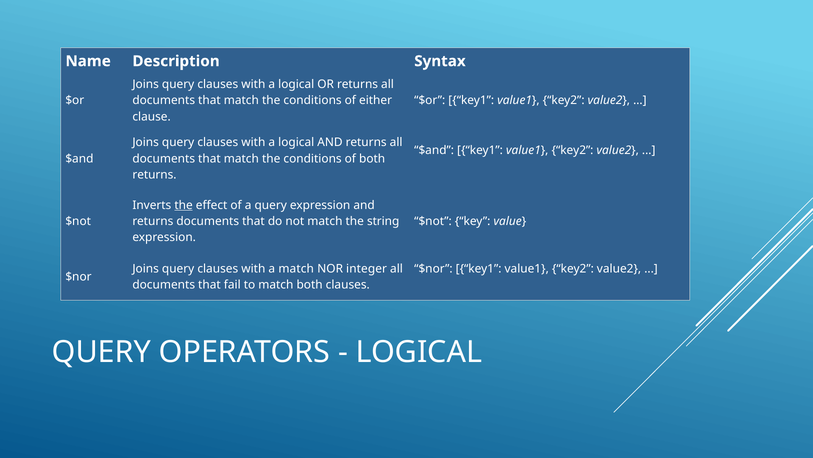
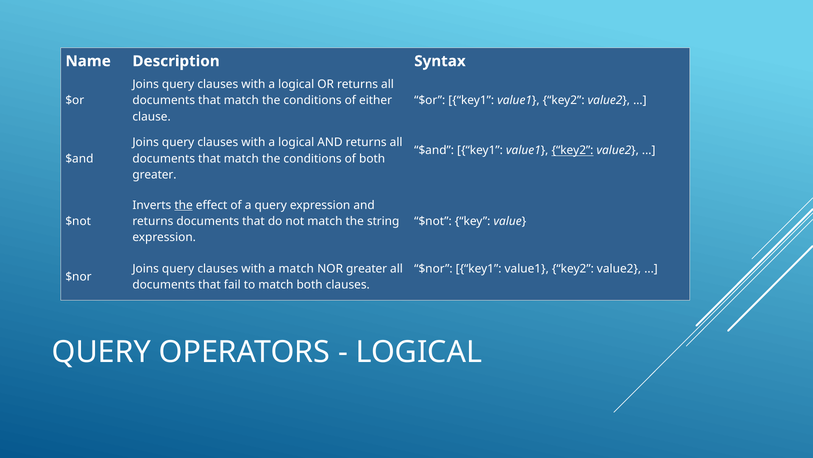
key2 at (572, 150) underline: none -> present
returns at (154, 174): returns -> greater
NOR integer: integer -> greater
